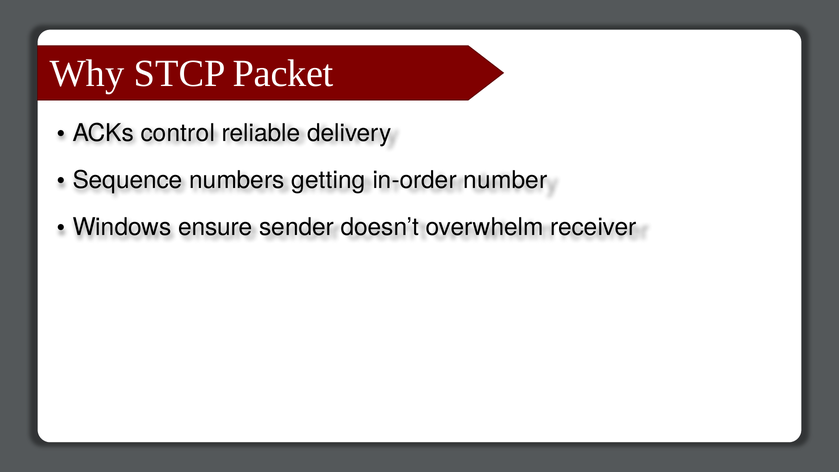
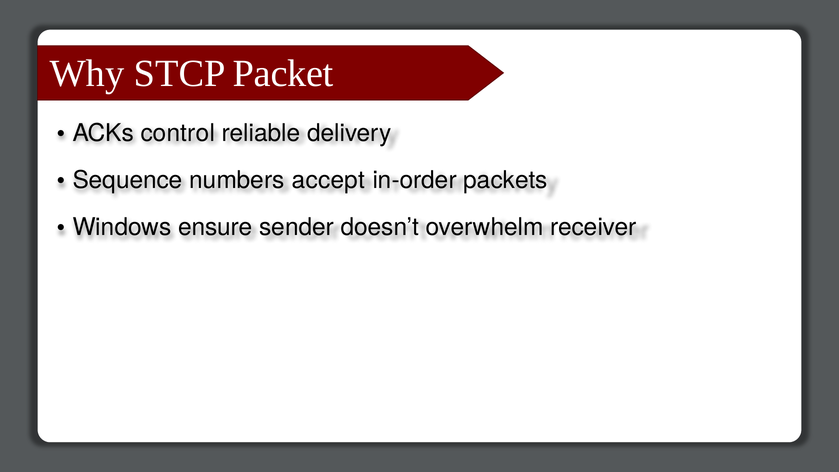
getting: getting -> accept
number: number -> packets
